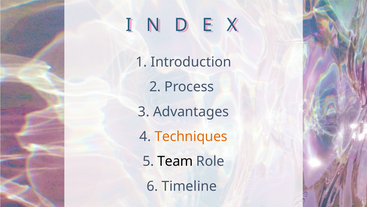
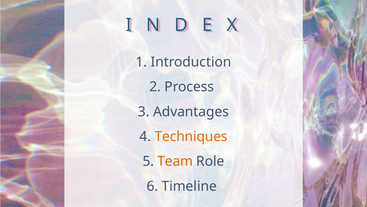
Team colour: black -> orange
